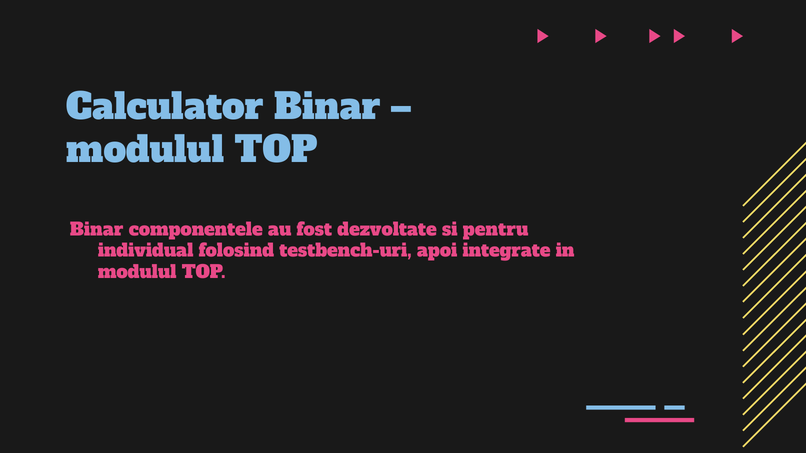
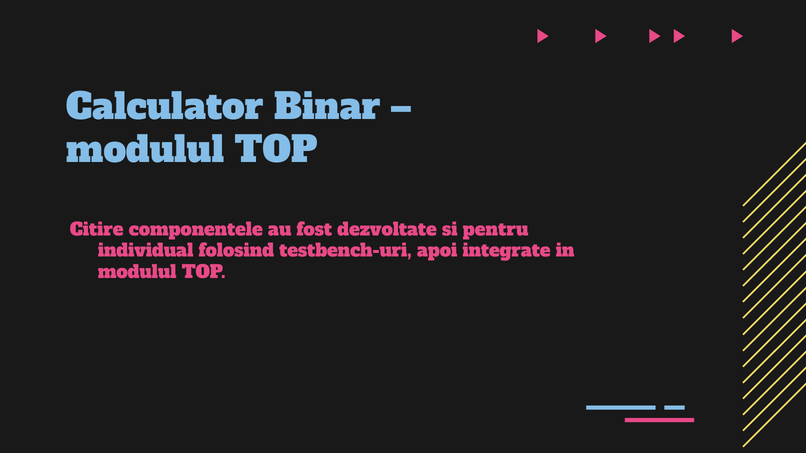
Binar at (97, 230): Binar -> Citire
